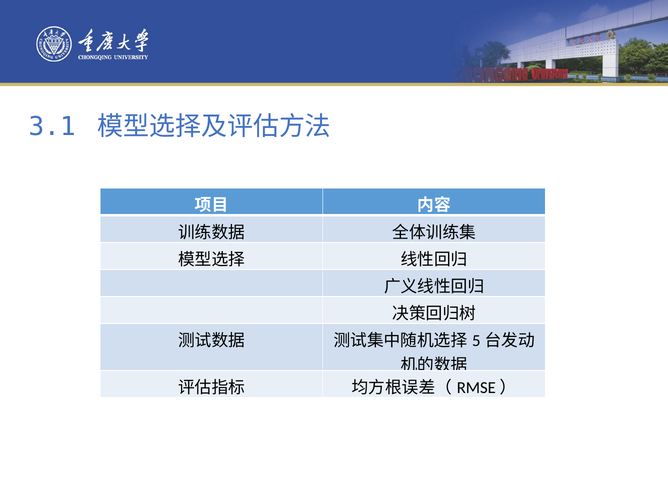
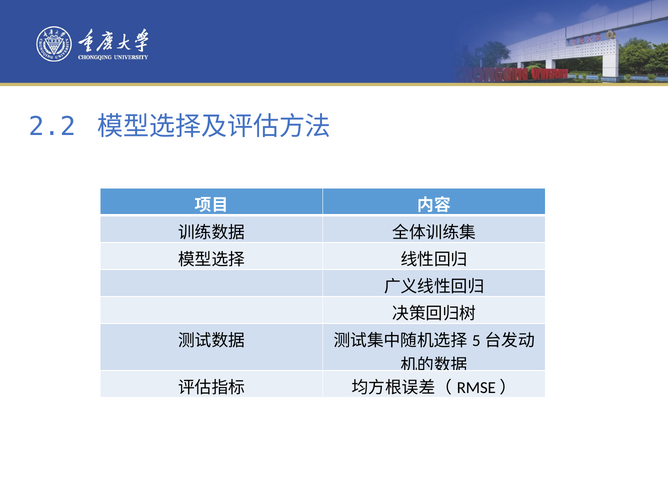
3.1: 3.1 -> 2.2
